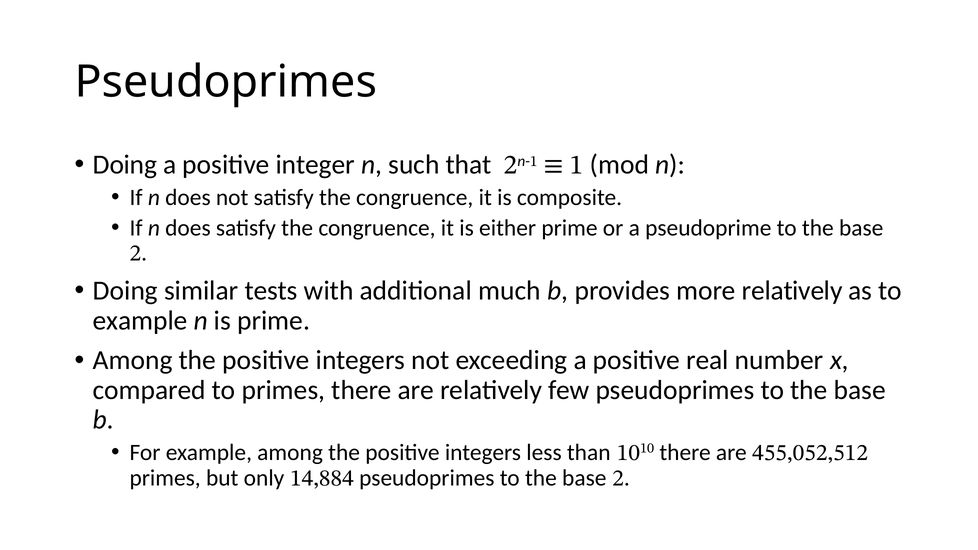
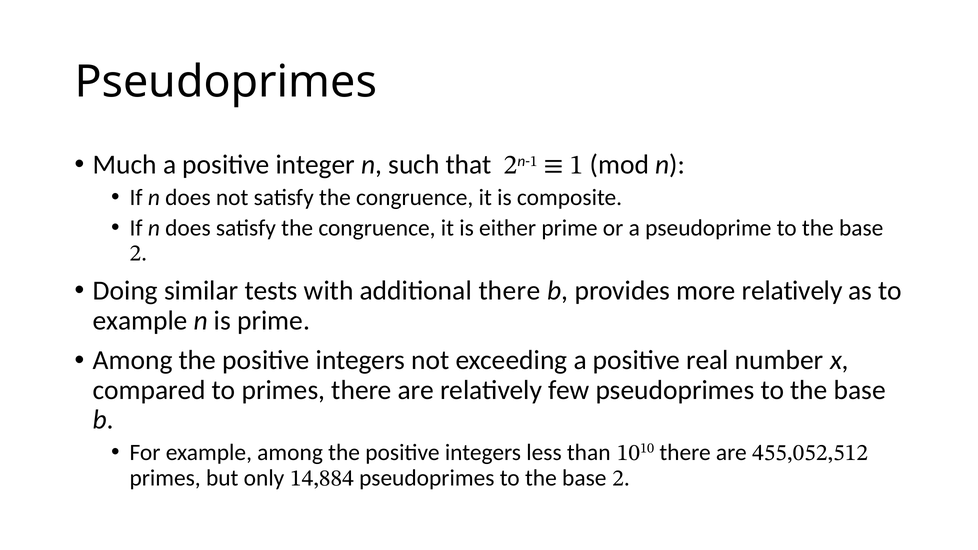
Doing at (125, 165): Doing -> Much
additional much: much -> there
